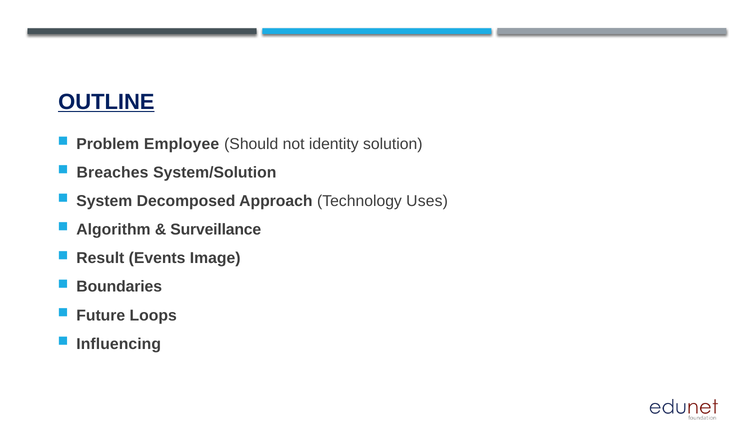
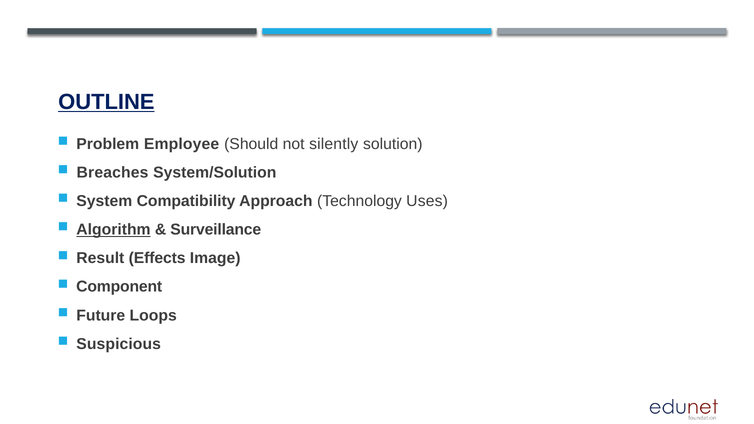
identity: identity -> silently
Decomposed: Decomposed -> Compatibility
Algorithm underline: none -> present
Events: Events -> Effects
Boundaries: Boundaries -> Component
Influencing: Influencing -> Suspicious
